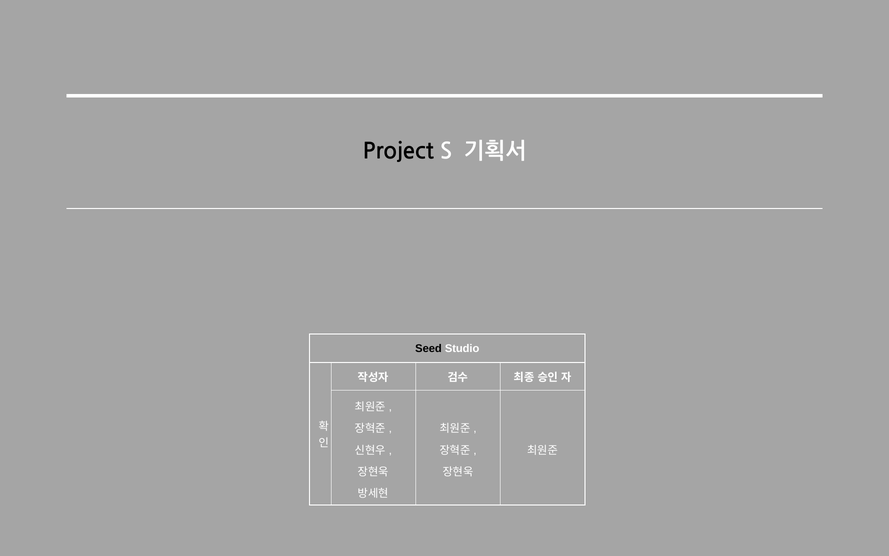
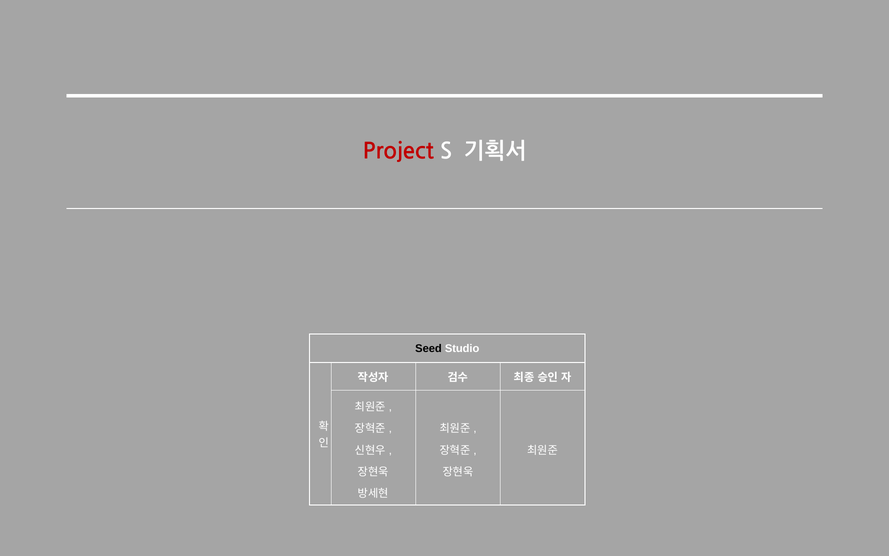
Project colour: black -> red
